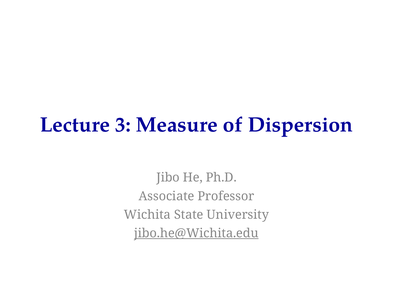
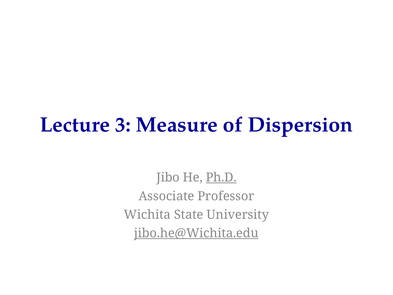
Ph.D underline: none -> present
